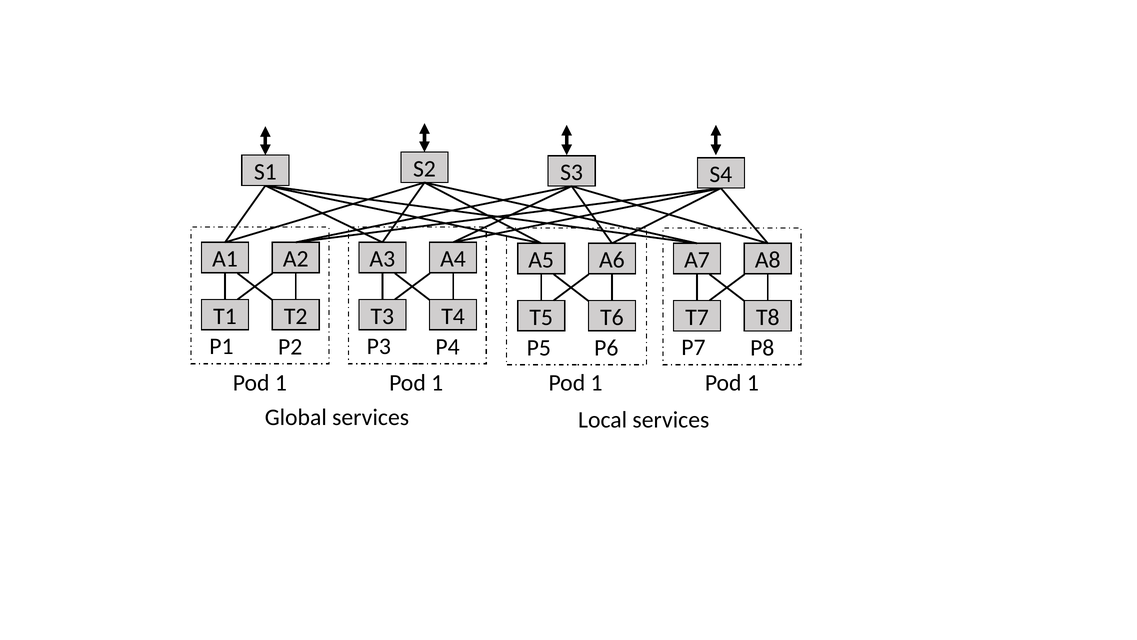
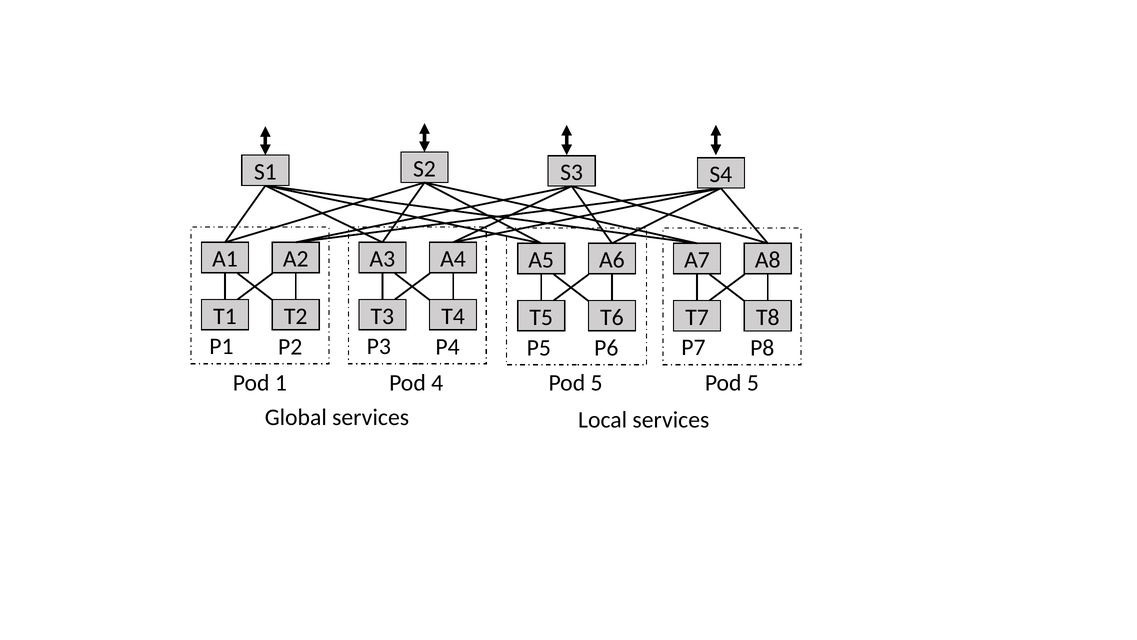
1 at (437, 383): 1 -> 4
1 at (597, 383): 1 -> 5
1 at (753, 383): 1 -> 5
